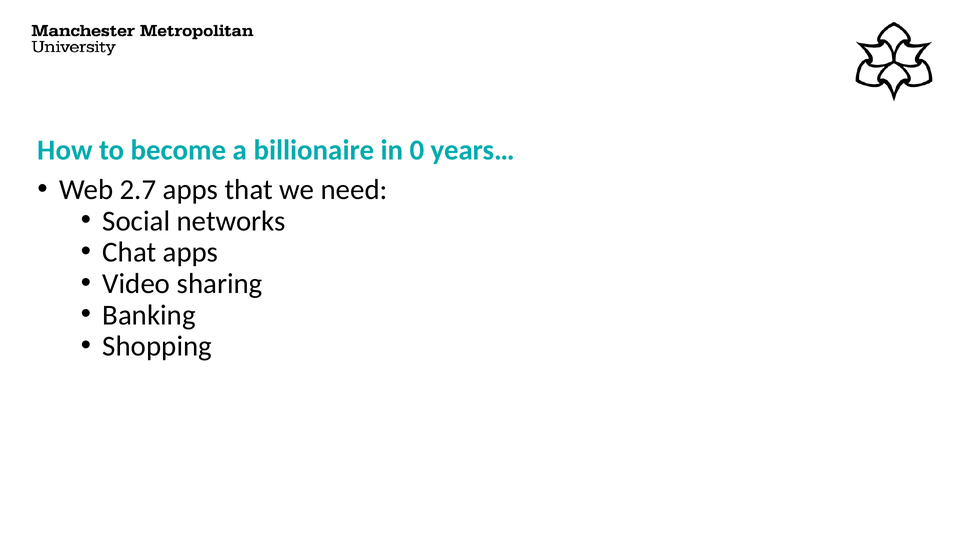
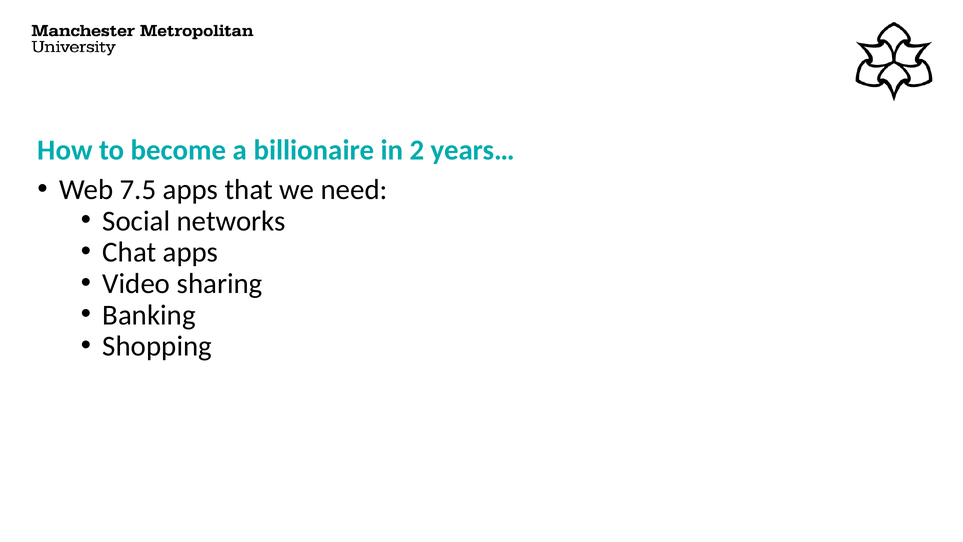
0: 0 -> 2
2.7: 2.7 -> 7.5
